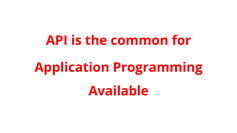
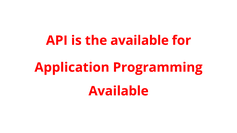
the common: common -> available
